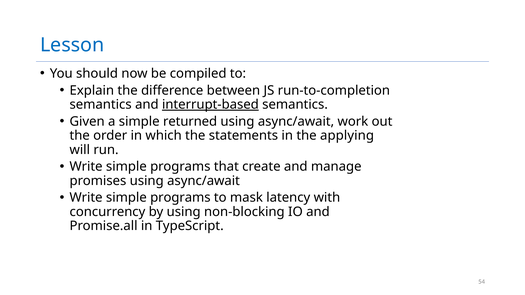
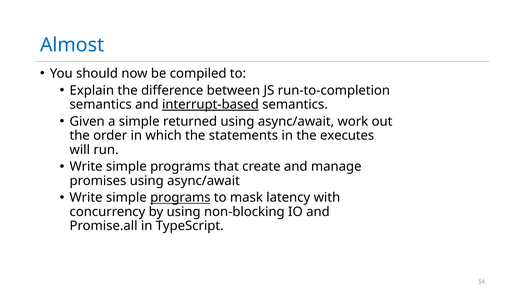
Lesson: Lesson -> Almost
applying: applying -> executes
programs at (180, 198) underline: none -> present
